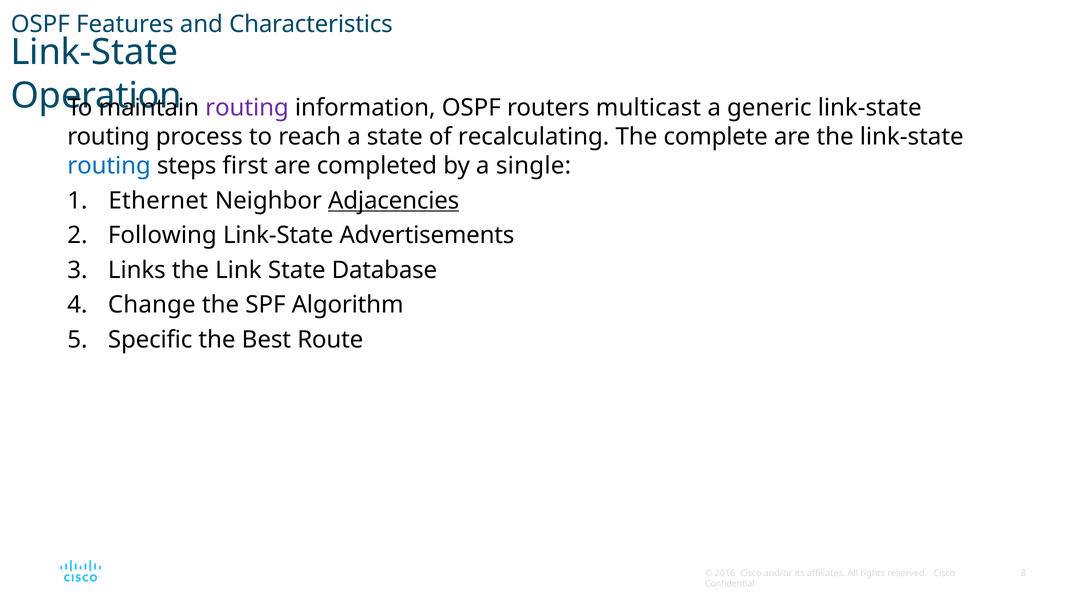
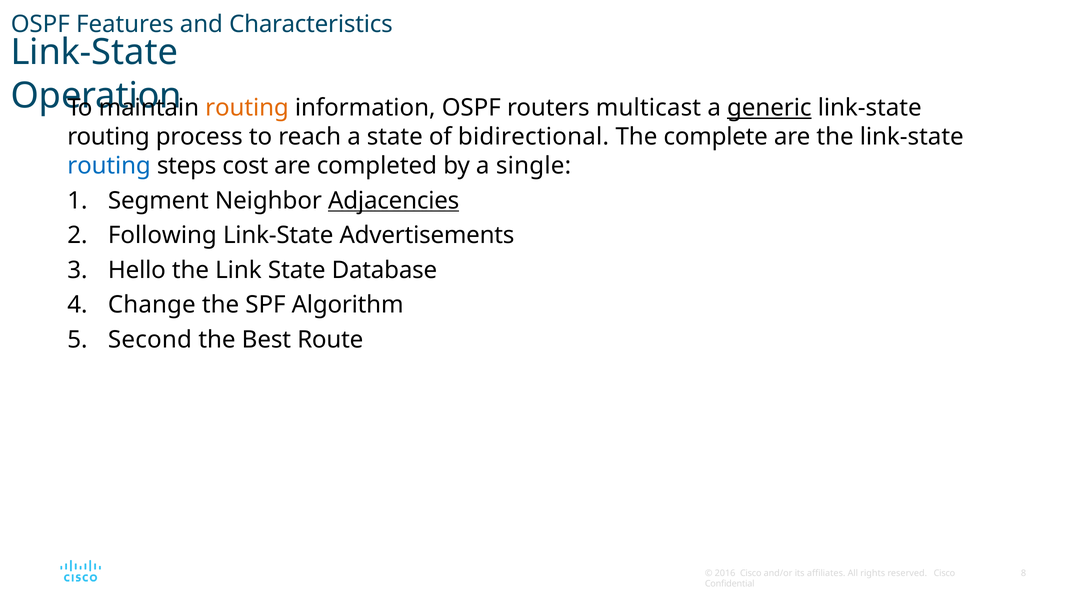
routing at (247, 108) colour: purple -> orange
generic underline: none -> present
recalculating: recalculating -> bidirectional
first: first -> cost
Ethernet: Ethernet -> Segment
Links: Links -> Hello
Specific: Specific -> Second
